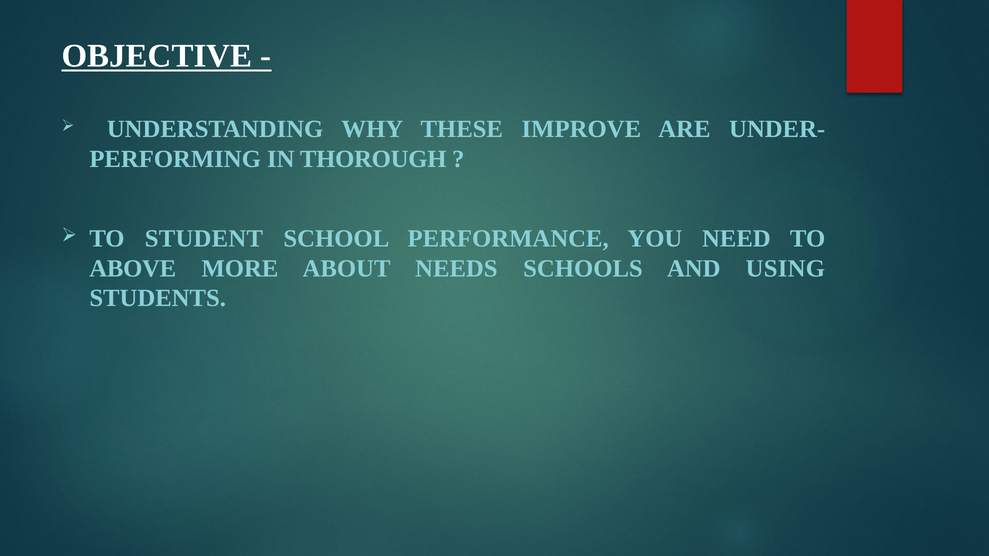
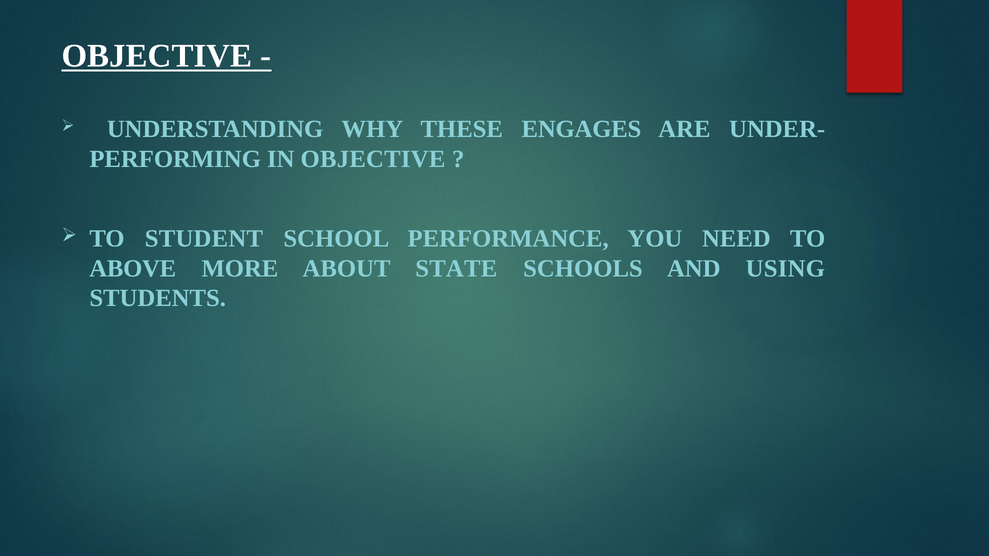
IMPROVE: IMPROVE -> ENGAGES
IN THOROUGH: THOROUGH -> OBJECTIVE
NEEDS: NEEDS -> STATE
